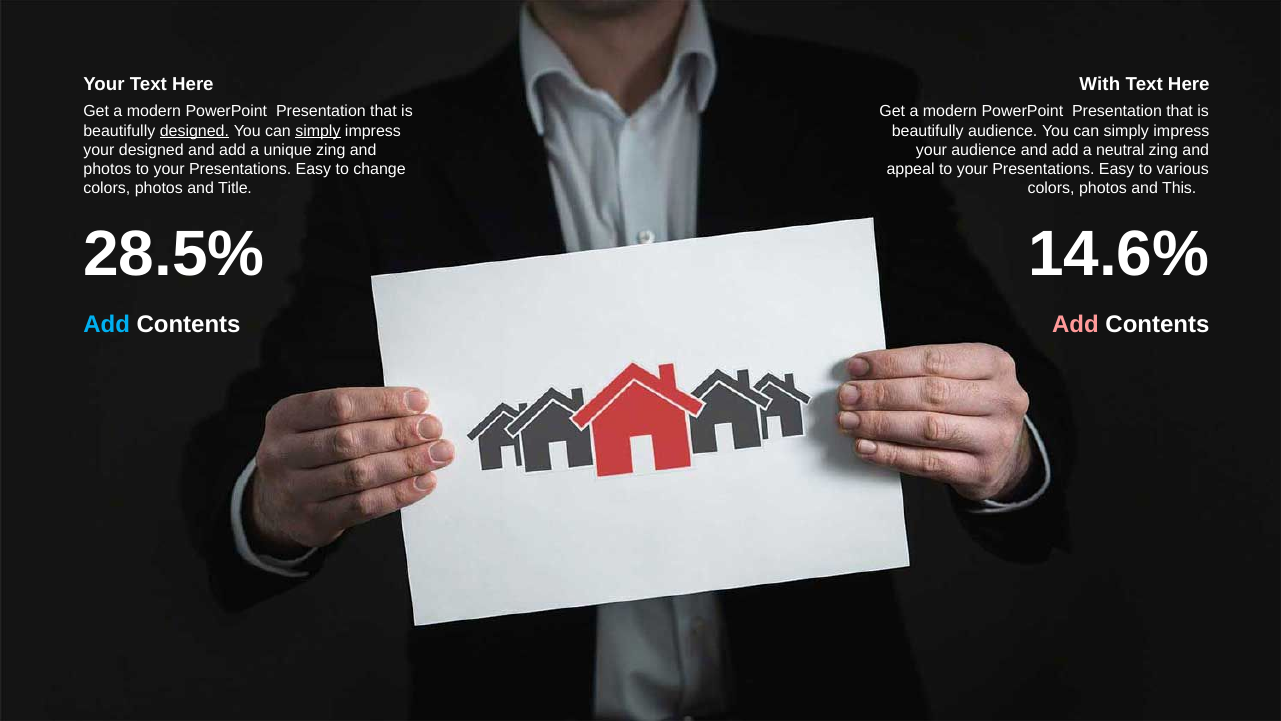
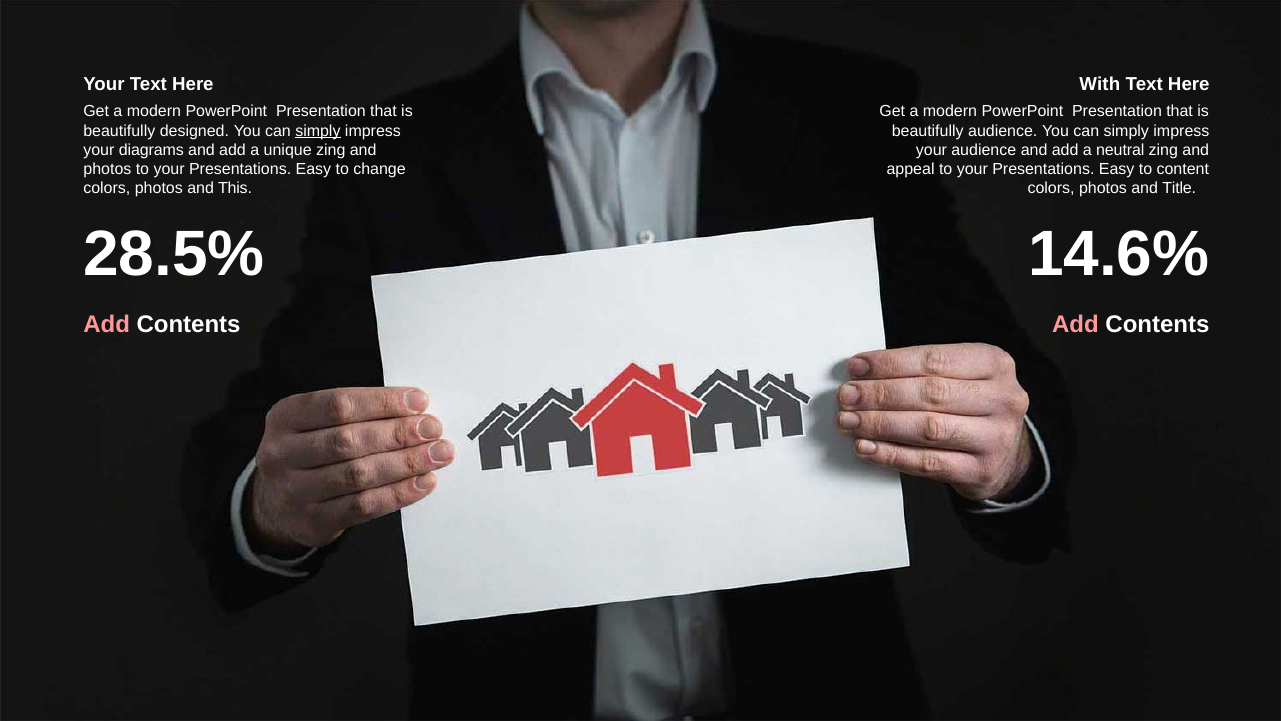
designed at (194, 131) underline: present -> none
your designed: designed -> diagrams
various: various -> content
Title: Title -> This
This: This -> Title
Add at (107, 324) colour: light blue -> pink
